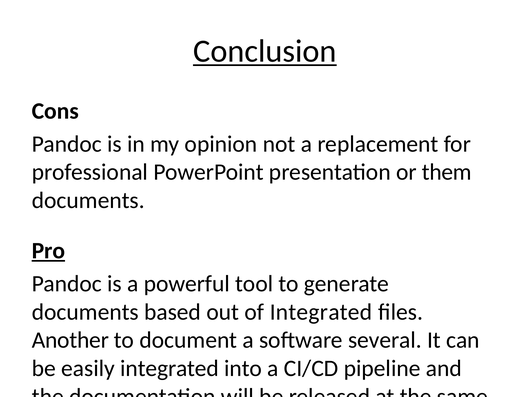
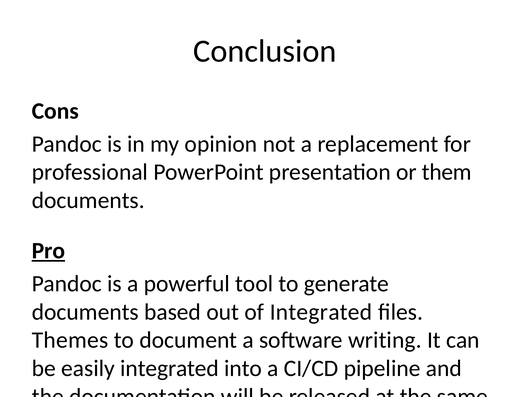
Conclusion underline: present -> none
Another: Another -> Themes
software several: several -> writing
